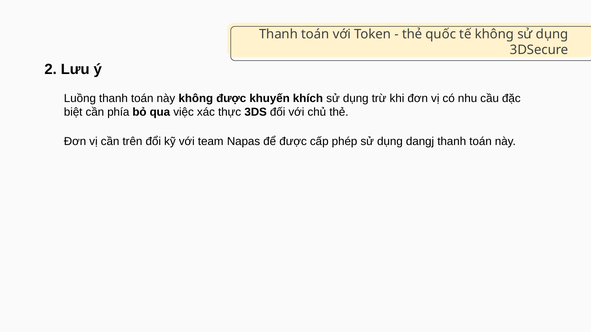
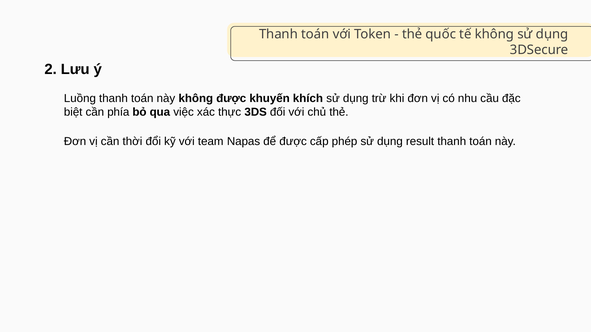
trên: trên -> thời
dangj: dangj -> result
